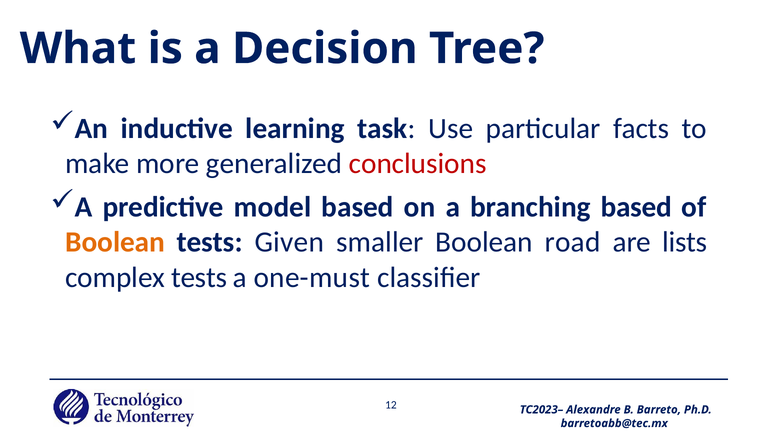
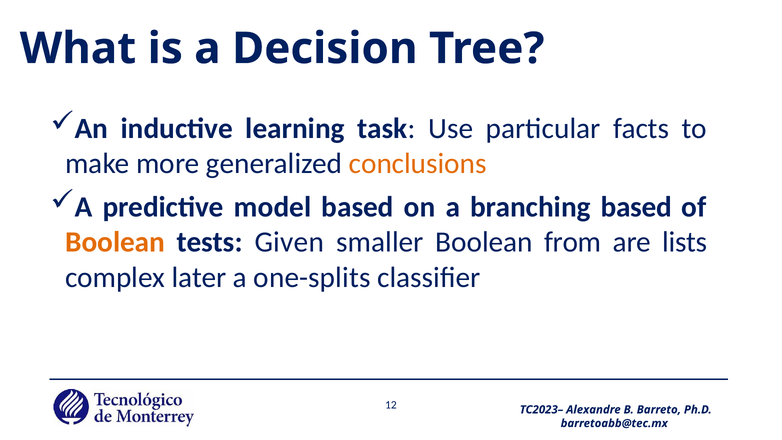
conclusions colour: red -> orange
road: road -> from
complex tests: tests -> later
one-must: one-must -> one-splits
